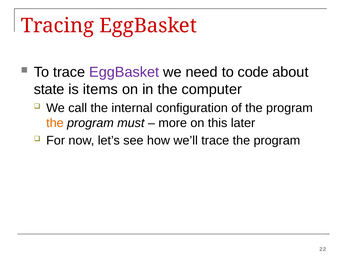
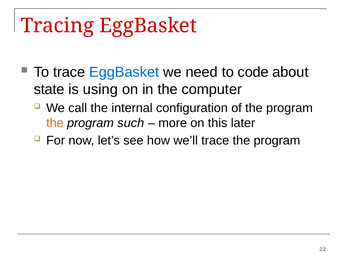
EggBasket at (124, 72) colour: purple -> blue
items: items -> using
must: must -> such
